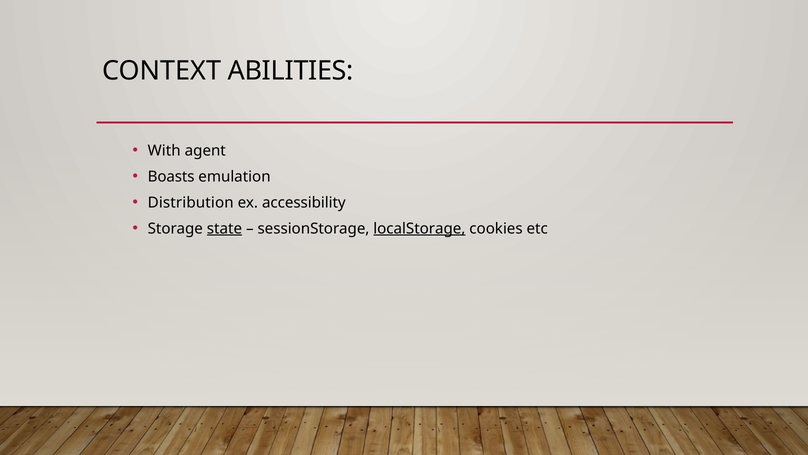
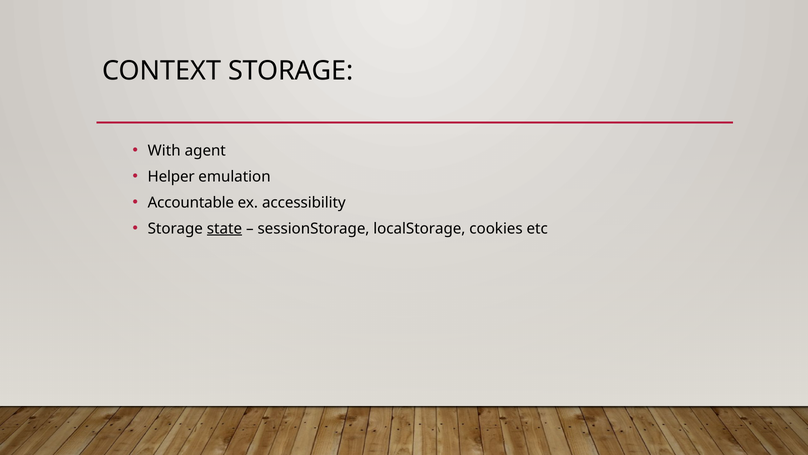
CONTEXT ABILITIES: ABILITIES -> STORAGE
Boasts: Boasts -> Helper
Distribution: Distribution -> Accountable
localStorage underline: present -> none
